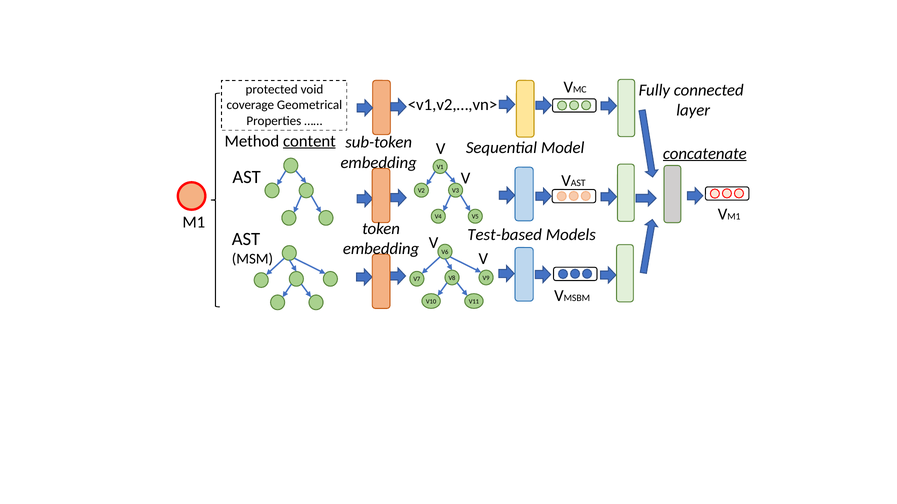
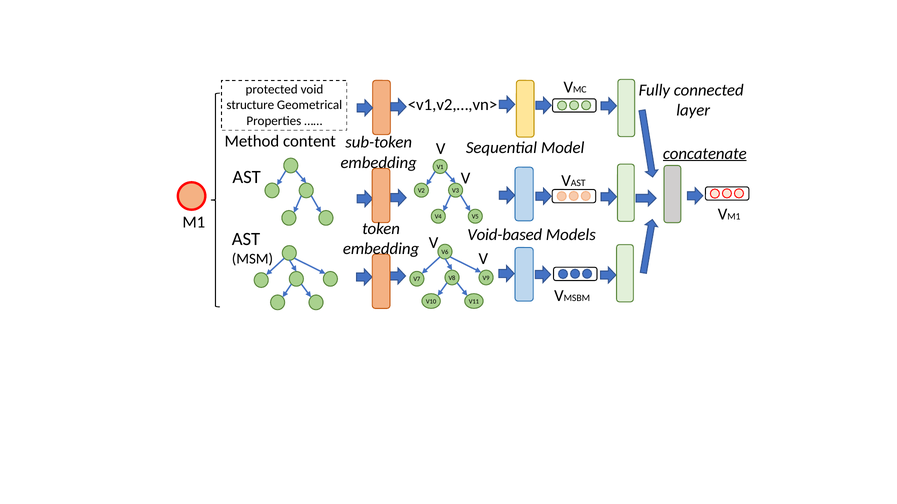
coverage: coverage -> structure
content underline: present -> none
Test-based: Test-based -> Void-based
